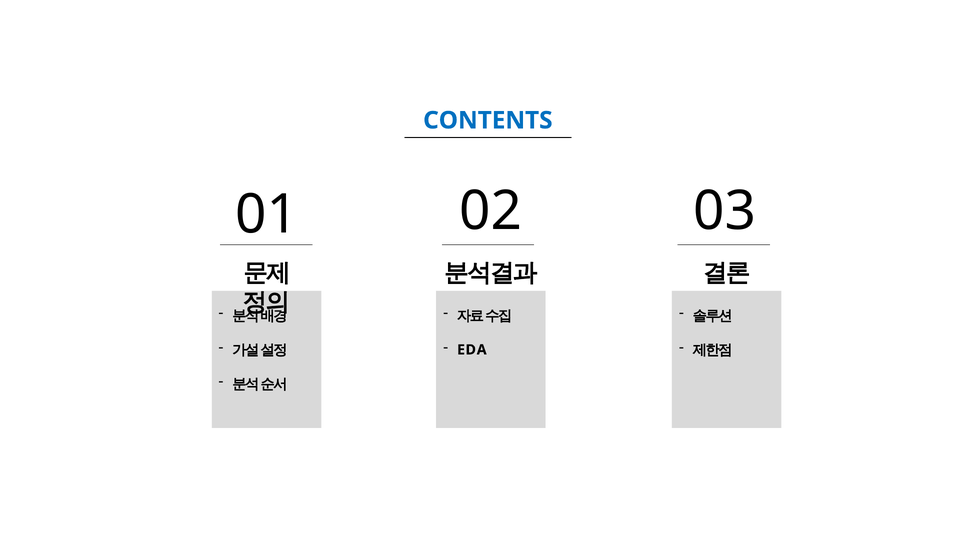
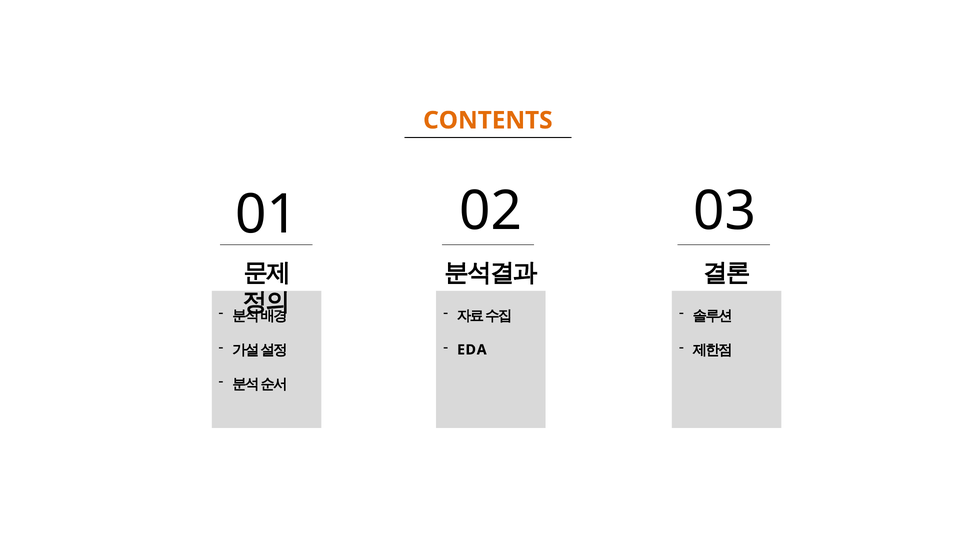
CONTENTS colour: blue -> orange
